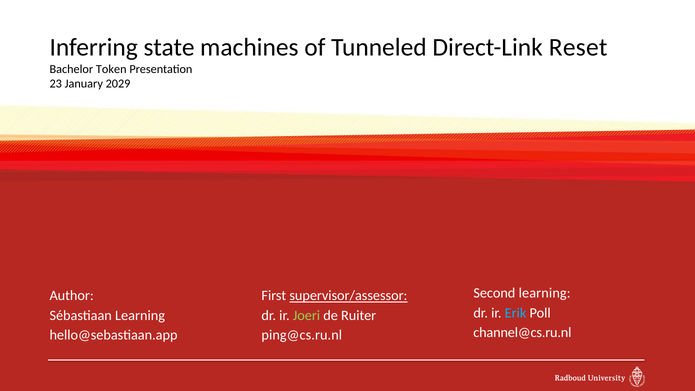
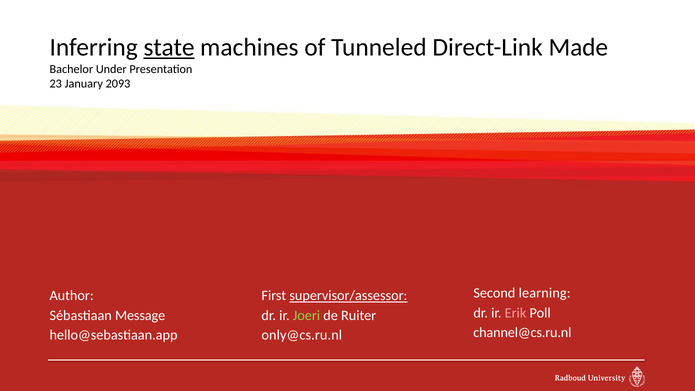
state underline: none -> present
Reset: Reset -> Made
Token: Token -> Under
2029: 2029 -> 2093
Erik colour: light blue -> pink
Sébastiaan Learning: Learning -> Message
ping@cs.ru.nl: ping@cs.ru.nl -> only@cs.ru.nl
